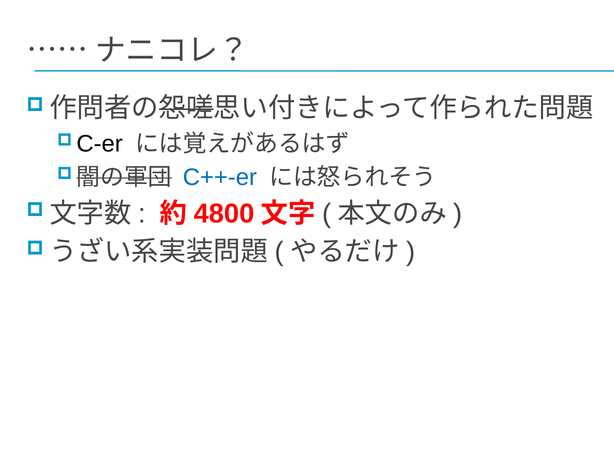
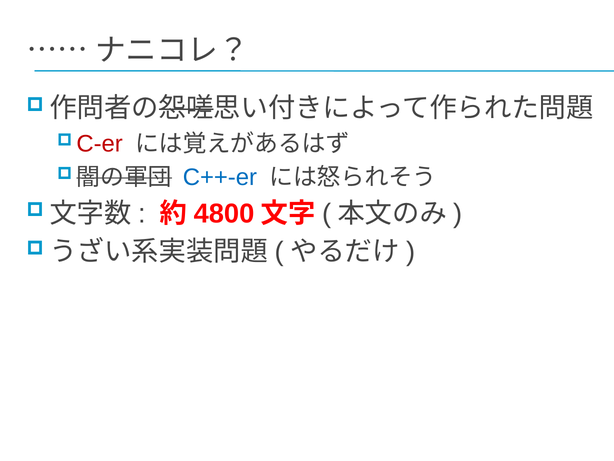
C-er colour: black -> red
